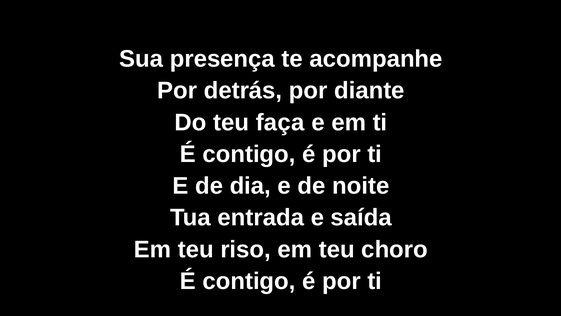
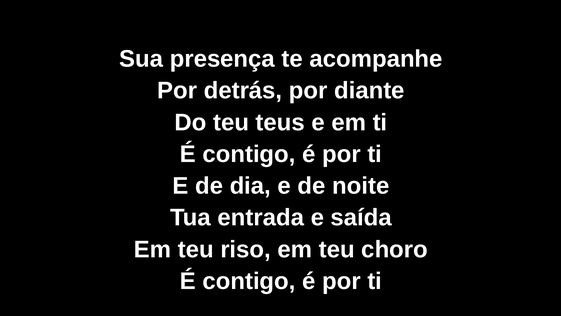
faça: faça -> teus
